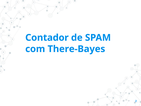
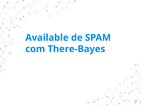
Contador: Contador -> Available
